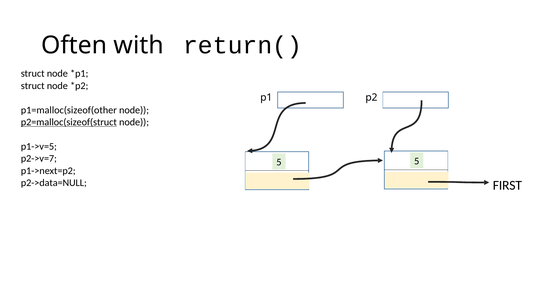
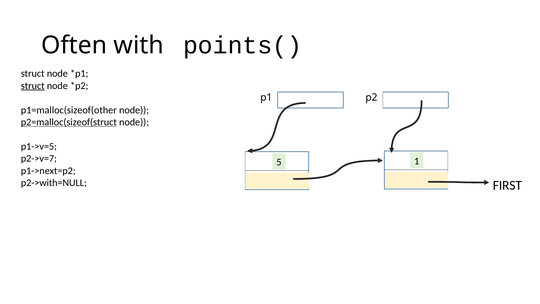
return(: return( -> points(
struct at (33, 86) underline: none -> present
5 5: 5 -> 1
p2->data=NULL: p2->data=NULL -> p2->with=NULL
